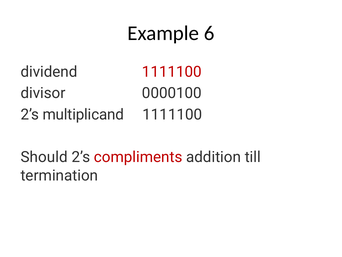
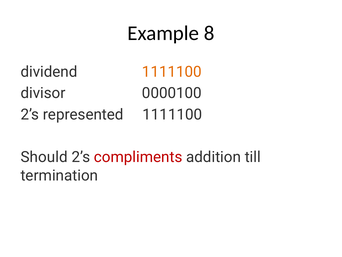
6: 6 -> 8
1111100 at (172, 72) colour: red -> orange
multiplicand: multiplicand -> represented
